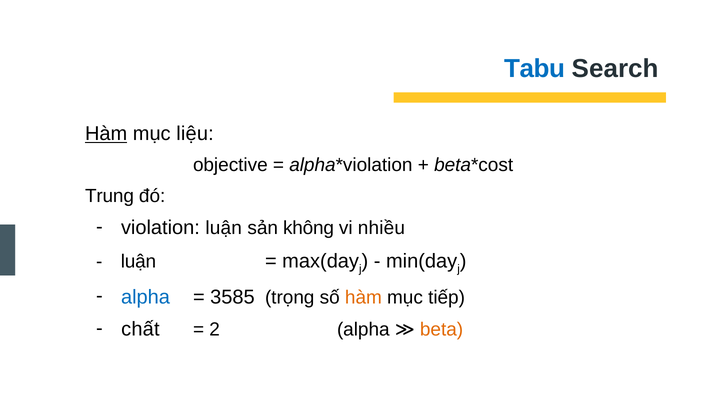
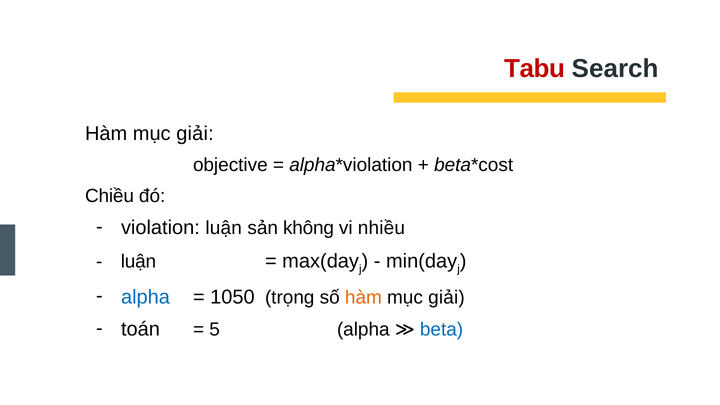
Tabu colour: blue -> red
Hàm at (106, 134) underline: present -> none
liệu at (195, 134): liệu -> giải
Trung: Trung -> Chiều
3585: 3585 -> 1050
tiếp at (447, 297): tiếp -> giải
chất: chất -> toán
2: 2 -> 5
beta colour: orange -> blue
